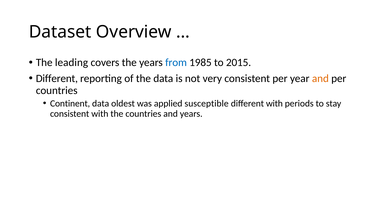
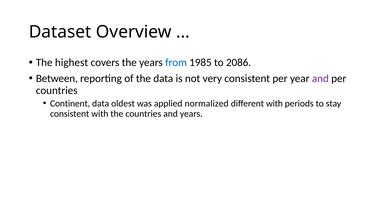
leading: leading -> highest
2015: 2015 -> 2086
Different at (57, 78): Different -> Between
and at (320, 78) colour: orange -> purple
susceptible: susceptible -> normalized
